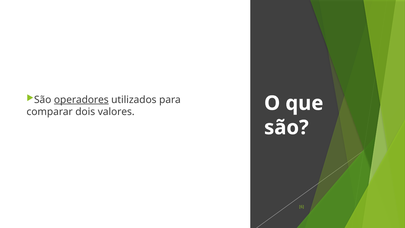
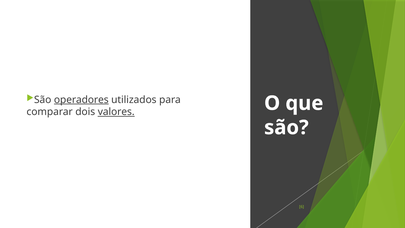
valores underline: none -> present
